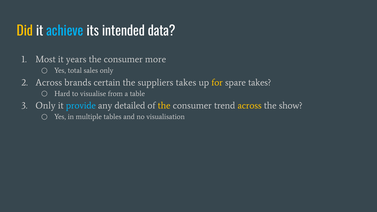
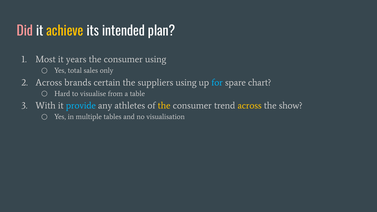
Did colour: yellow -> pink
achieve colour: light blue -> yellow
data: data -> plan
consumer more: more -> using
suppliers takes: takes -> using
for colour: yellow -> light blue
spare takes: takes -> chart
Only at (45, 106): Only -> With
detailed: detailed -> athletes
